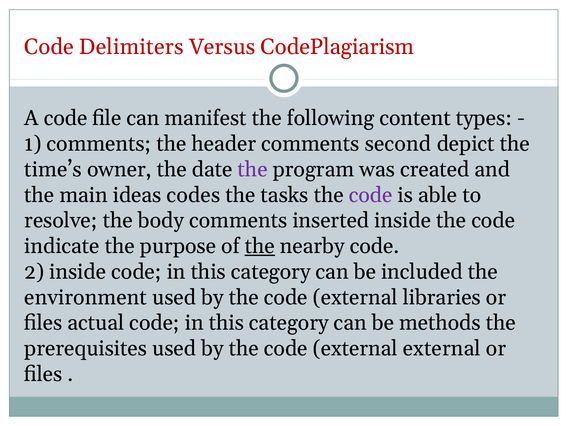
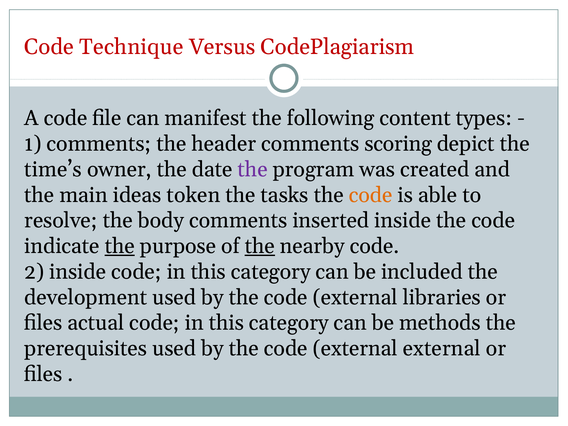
Delimiters: Delimiters -> Technique
second: second -> scoring
codes: codes -> token
code at (371, 195) colour: purple -> orange
the at (120, 246) underline: none -> present
environment: environment -> development
